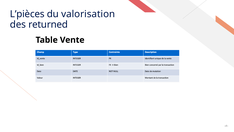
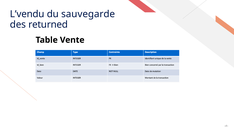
L’pièces: L’pièces -> L’vendu
valorisation: valorisation -> sauvegarde
